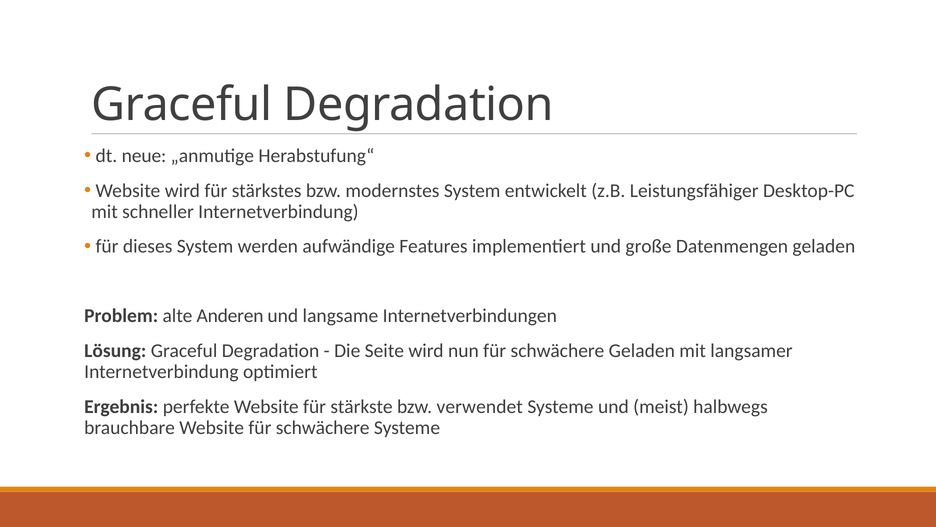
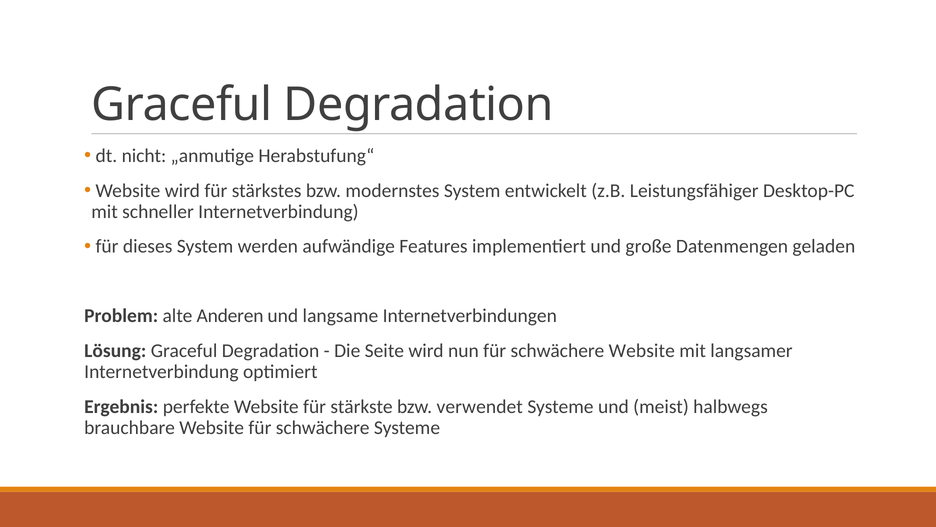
neue: neue -> nicht
schwächere Geladen: Geladen -> Website
